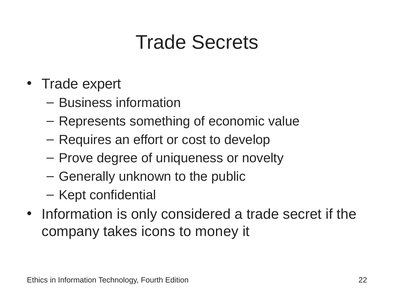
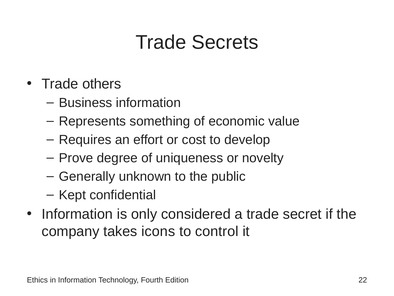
expert: expert -> others
money: money -> control
